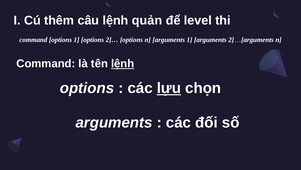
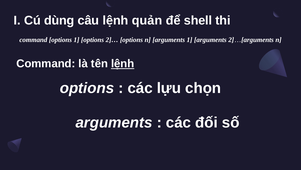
thêm: thêm -> dùng
level: level -> shell
lựu underline: present -> none
